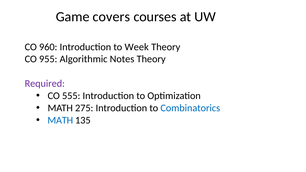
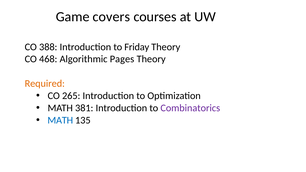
960: 960 -> 388
Week: Week -> Friday
955: 955 -> 468
Notes: Notes -> Pages
Required colour: purple -> orange
555: 555 -> 265
275: 275 -> 381
Combinatorics colour: blue -> purple
